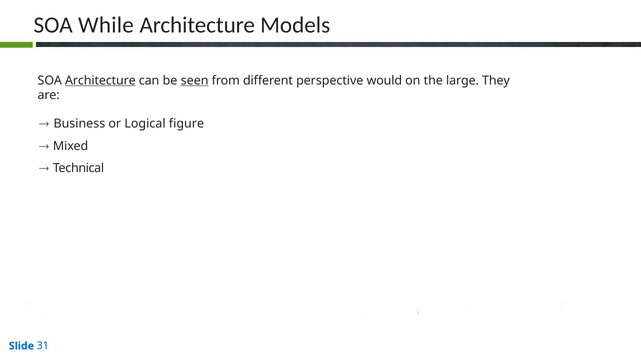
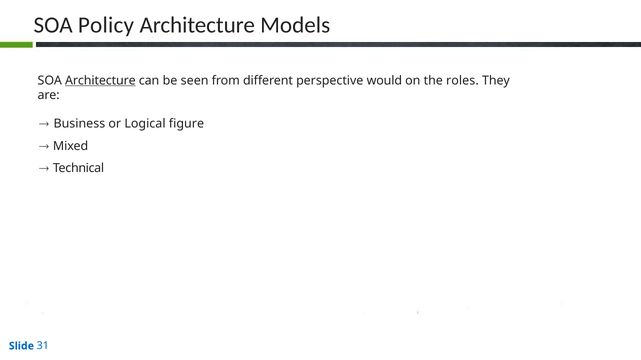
While: While -> Policy
seen underline: present -> none
large: large -> roles
